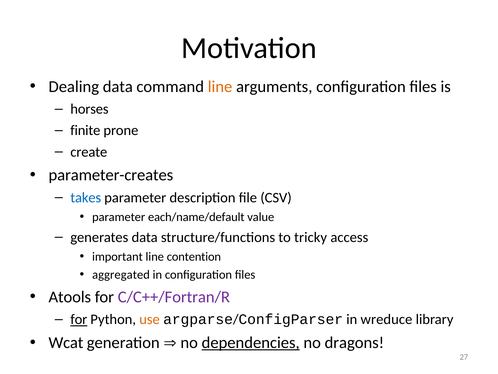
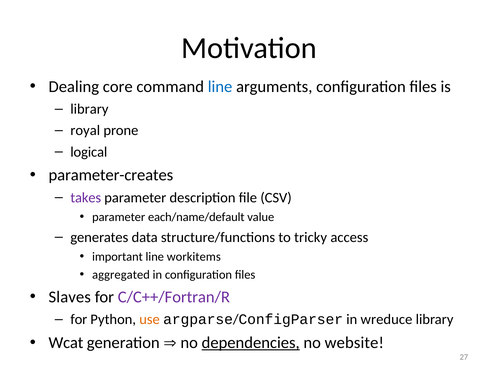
Dealing data: data -> core
line at (220, 87) colour: orange -> blue
horses at (89, 109): horses -> library
finite: finite -> royal
create: create -> logical
takes colour: blue -> purple
contention: contention -> workitems
Atools: Atools -> Slaves
for at (79, 319) underline: present -> none
dragons: dragons -> website
